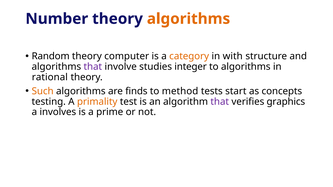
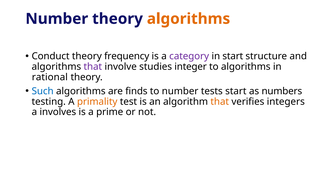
Random: Random -> Conduct
computer: computer -> frequency
category colour: orange -> purple
in with: with -> start
Such colour: orange -> blue
to method: method -> number
concepts: concepts -> numbers
that at (220, 102) colour: purple -> orange
graphics: graphics -> integers
